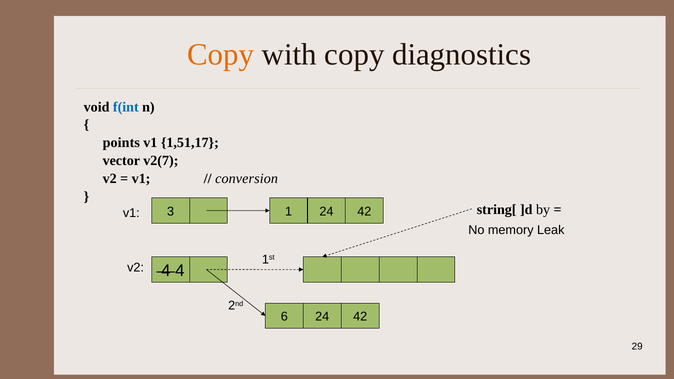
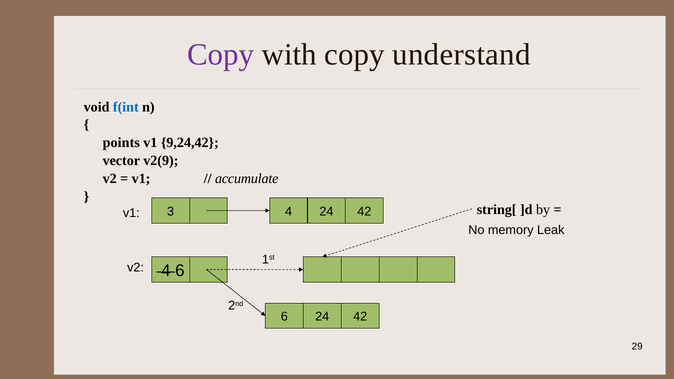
Copy at (221, 55) colour: orange -> purple
diagnostics: diagnostics -> understand
1,51,17: 1,51,17 -> 9,24,42
v2(7: v2(7 -> v2(9
conversion: conversion -> accumulate
3 1: 1 -> 4
4 4: 4 -> 6
